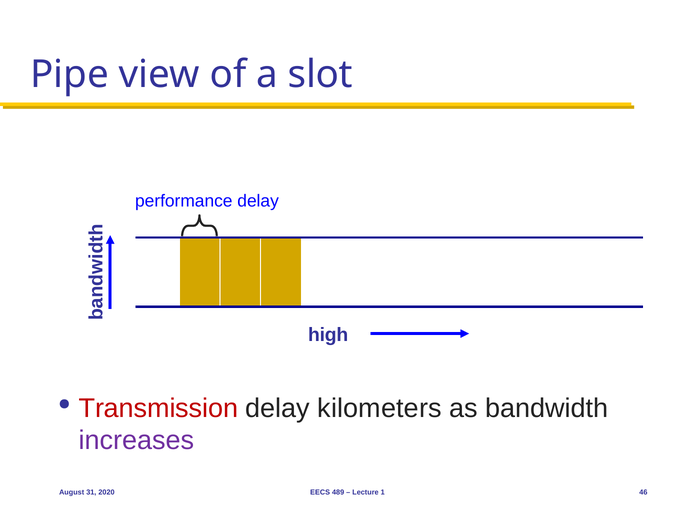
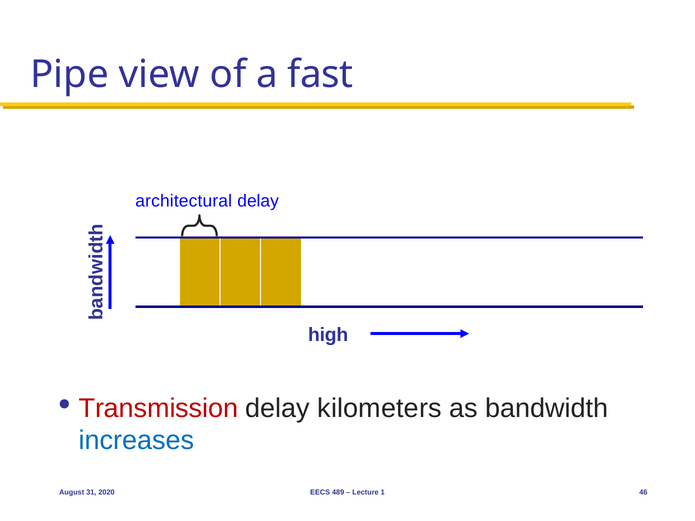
slot: slot -> fast
performance: performance -> architectural
increases colour: purple -> blue
